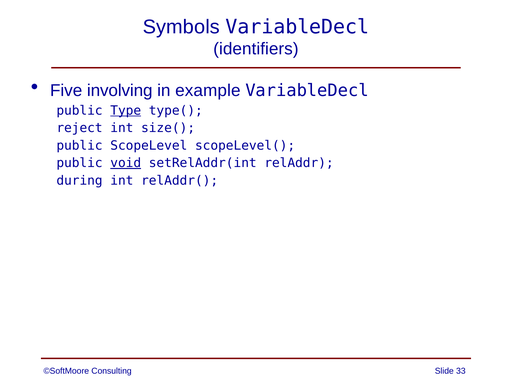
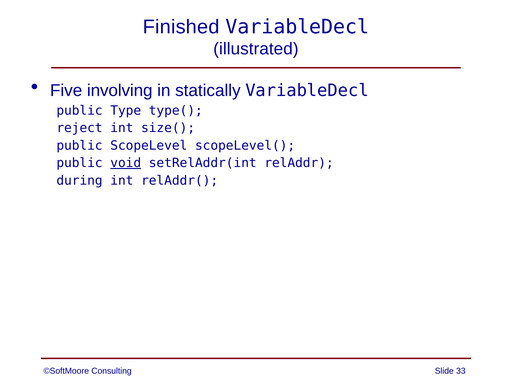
Symbols: Symbols -> Finished
identifiers: identifiers -> illustrated
example: example -> statically
Type underline: present -> none
